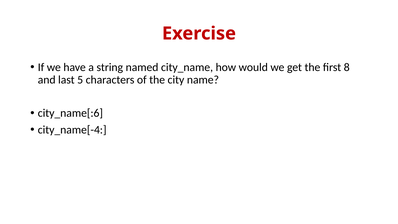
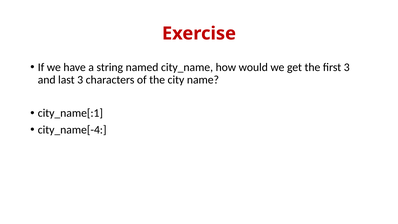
first 8: 8 -> 3
last 5: 5 -> 3
city_name[:6: city_name[:6 -> city_name[:1
